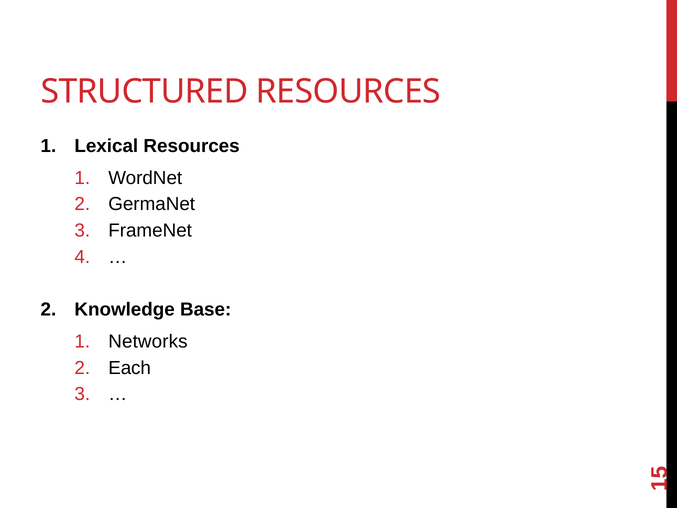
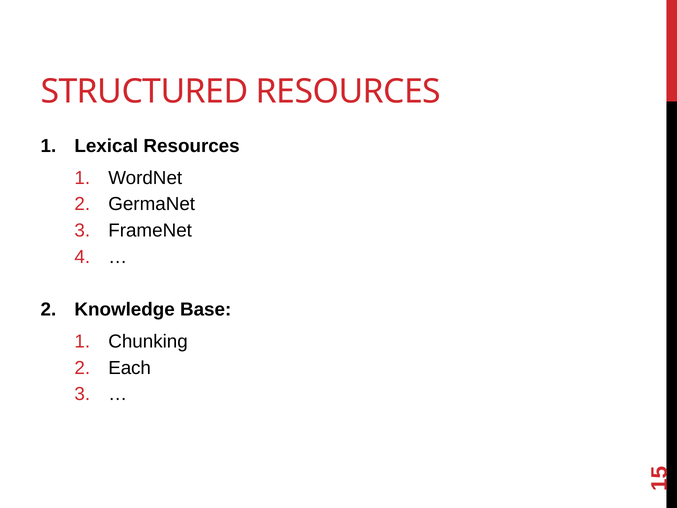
Networks: Networks -> Chunking
